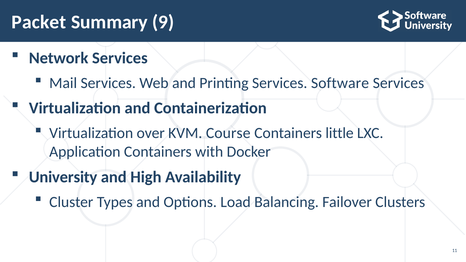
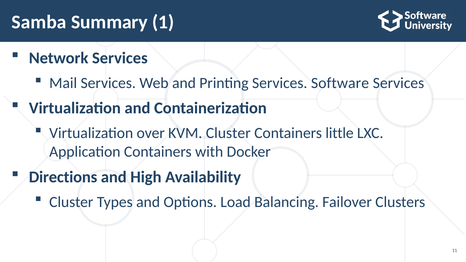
Packet: Packet -> Samba
9: 9 -> 1
KVM Course: Course -> Cluster
University: University -> Directions
